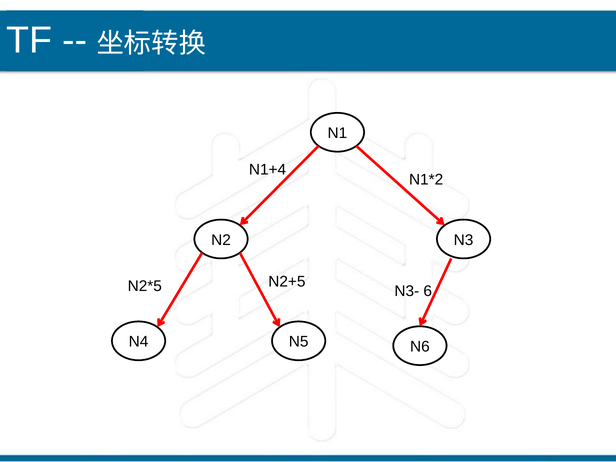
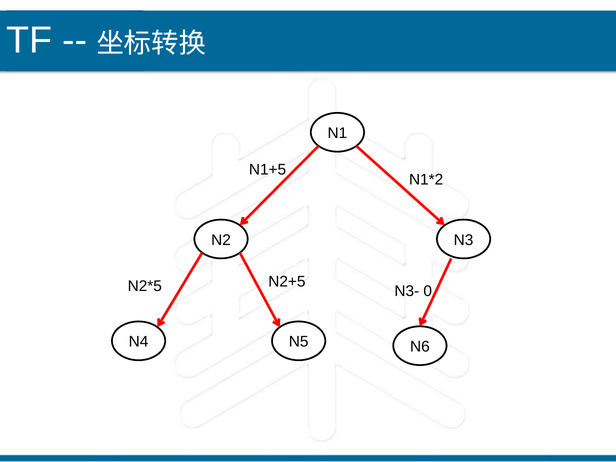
N1+4: N1+4 -> N1+5
6: 6 -> 0
